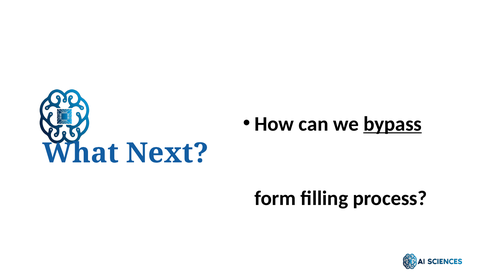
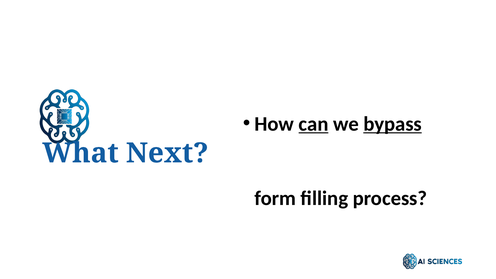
can underline: none -> present
